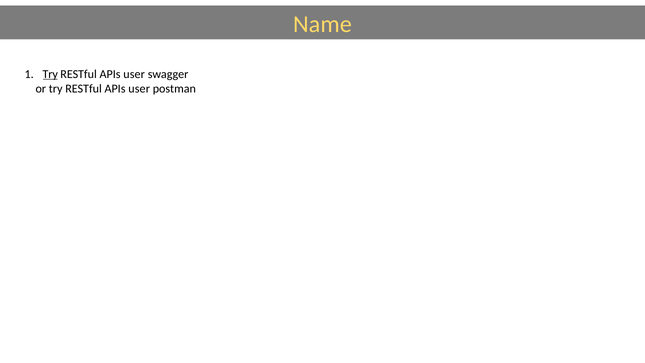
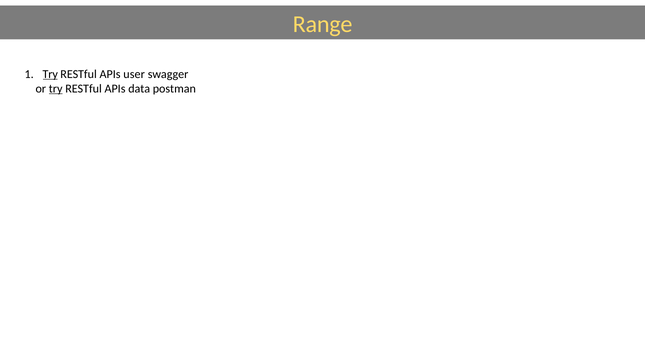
Name: Name -> Range
try at (56, 89) underline: none -> present
user at (139, 89): user -> data
